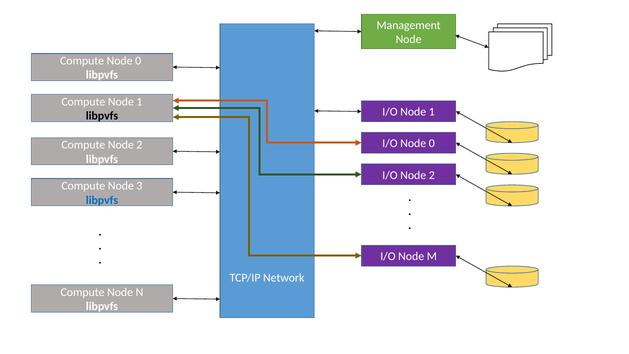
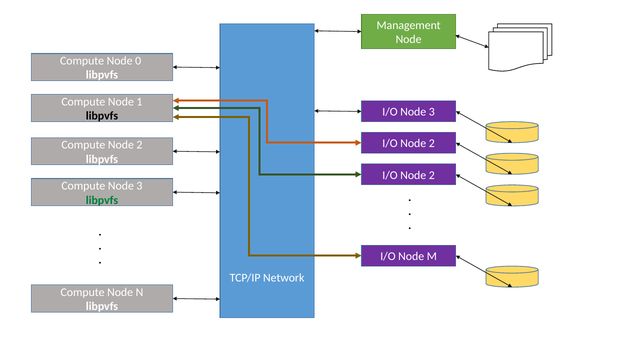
I/O Node 1: 1 -> 3
0 at (432, 143): 0 -> 2
libpvfs at (102, 200) colour: blue -> green
